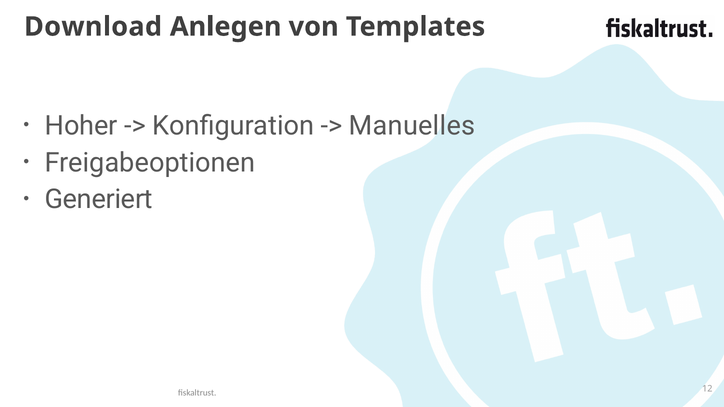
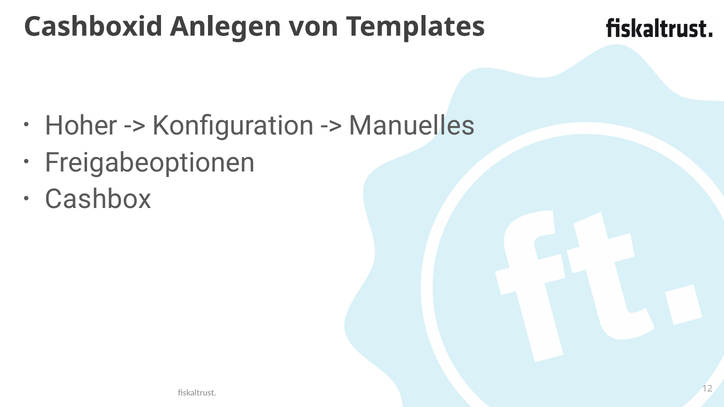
Download: Download -> Cashboxid
Generiert: Generiert -> Cashbox
